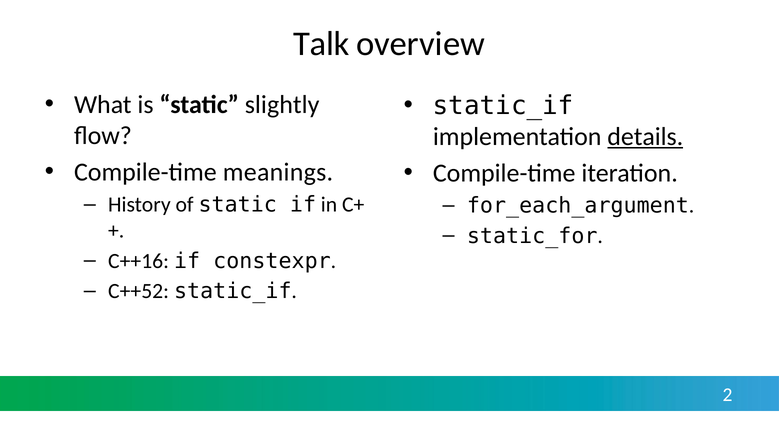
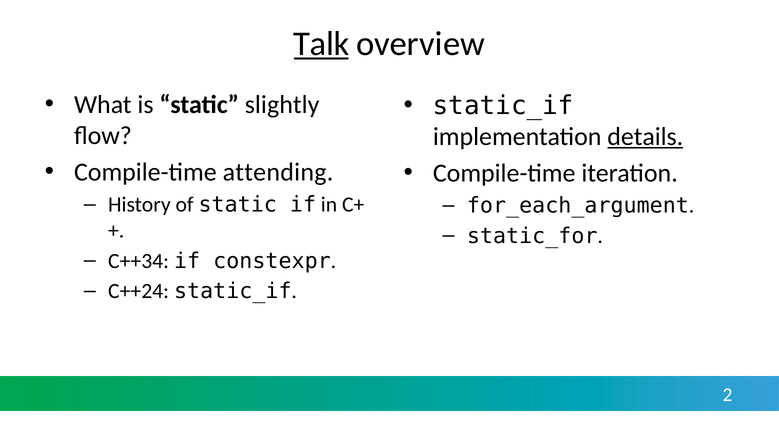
Talk underline: none -> present
meanings: meanings -> attending
C++16: C++16 -> C++34
C++52: C++52 -> C++24
